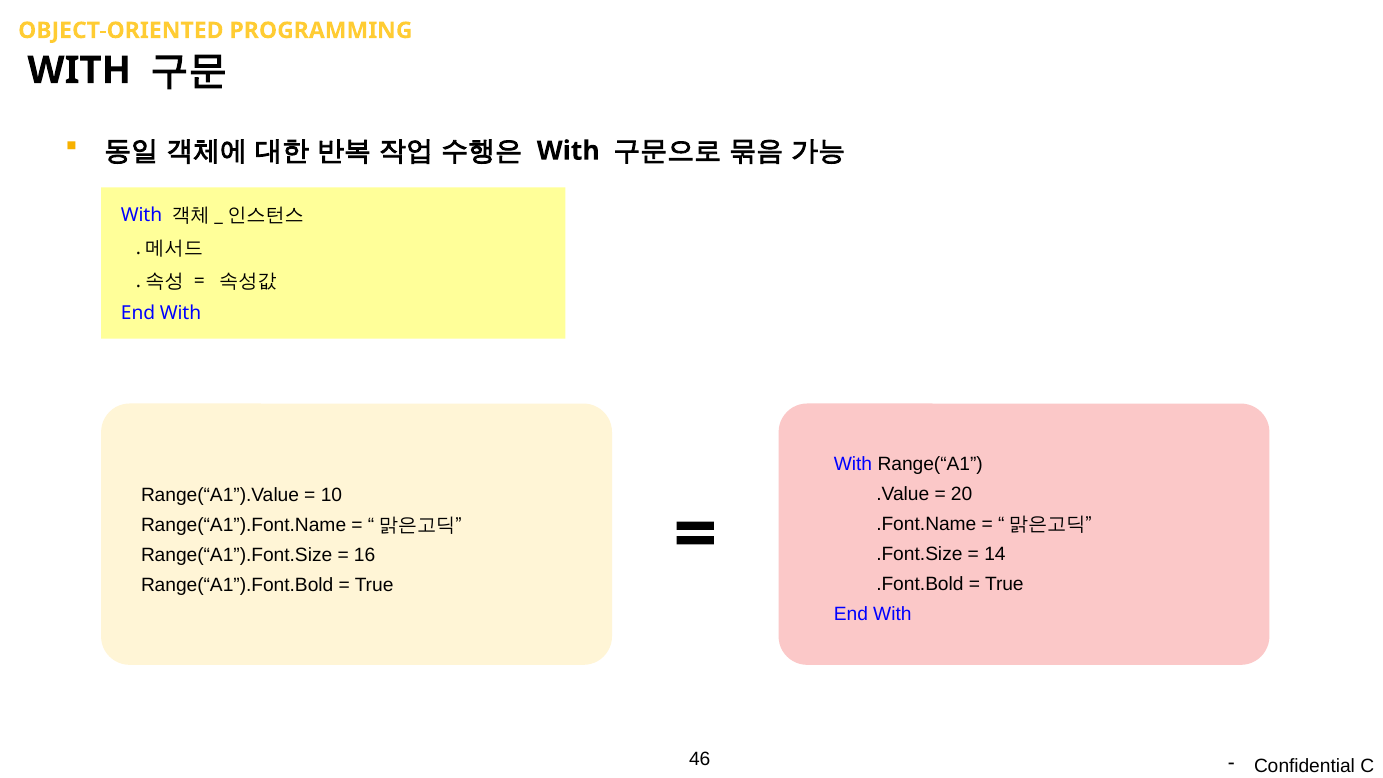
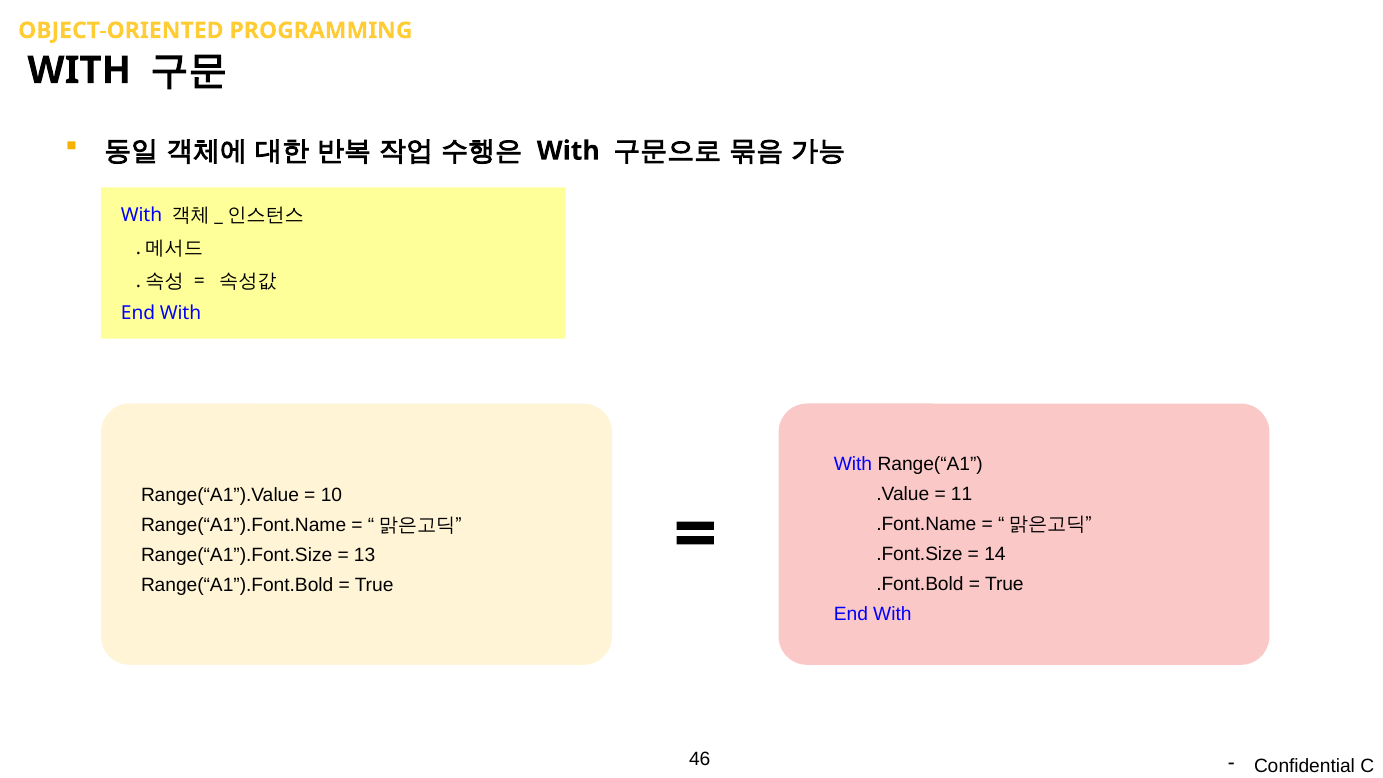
20: 20 -> 11
16: 16 -> 13
